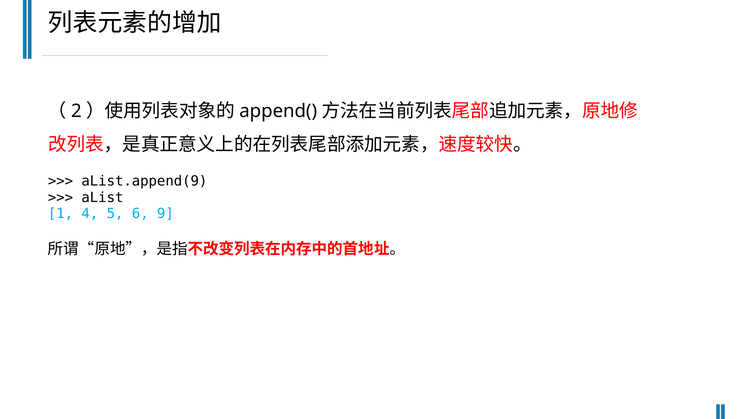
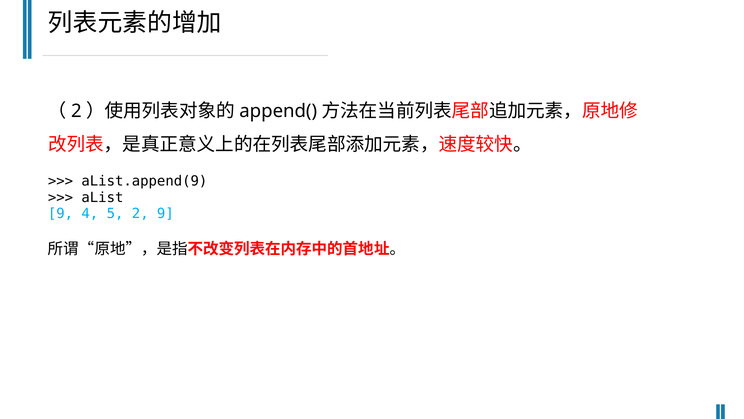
1 at (61, 213): 1 -> 9
5 6: 6 -> 2
